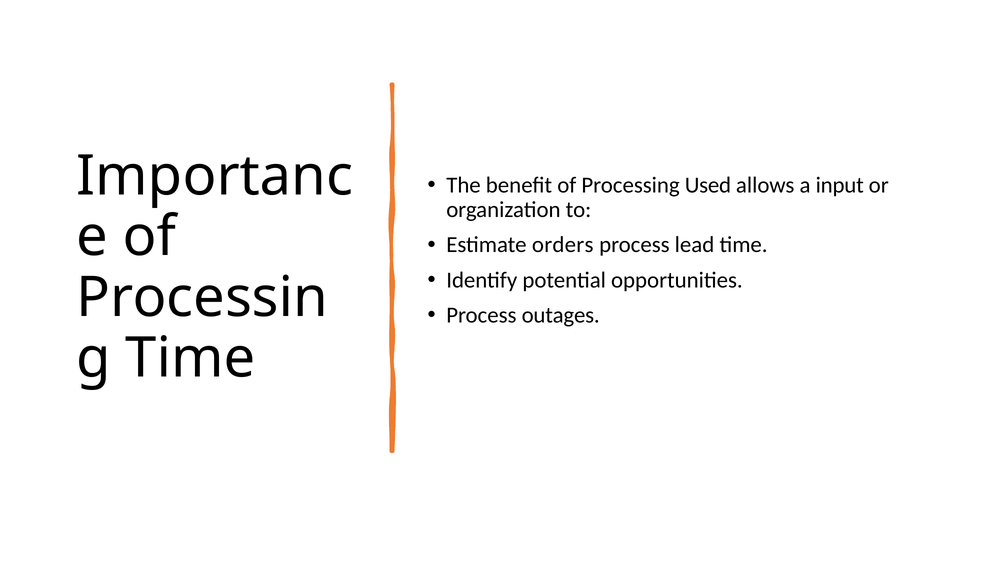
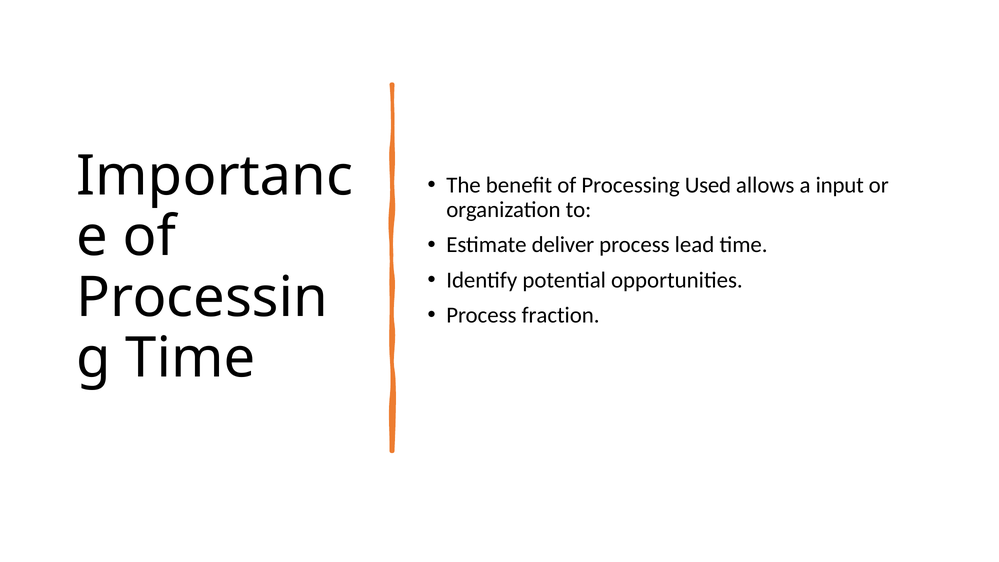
orders: orders -> deliver
outages: outages -> fraction
